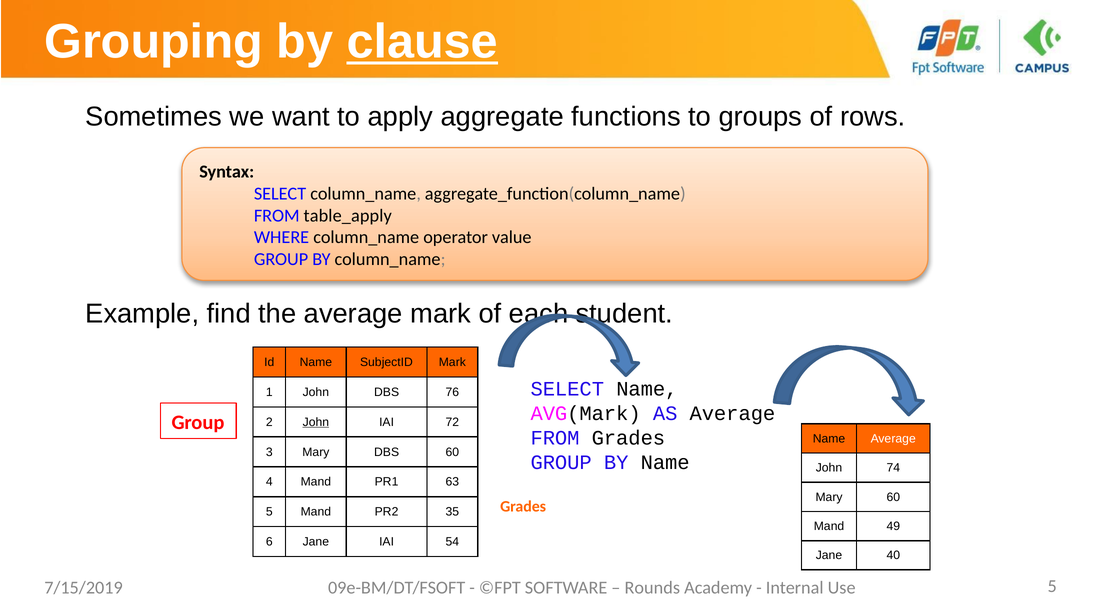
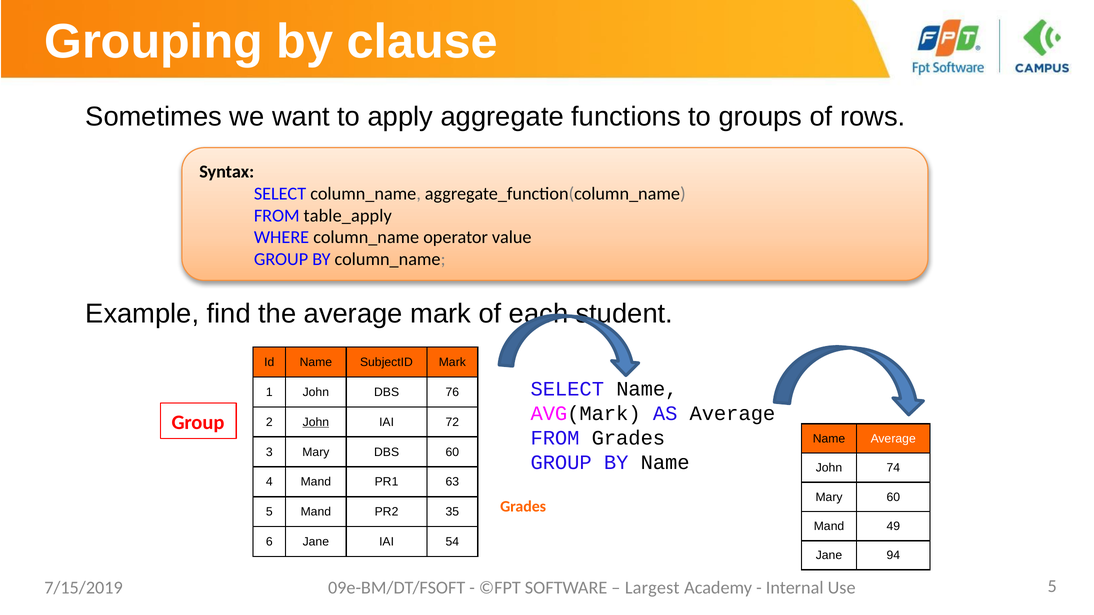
clause underline: present -> none
40: 40 -> 94
Rounds: Rounds -> Largest
